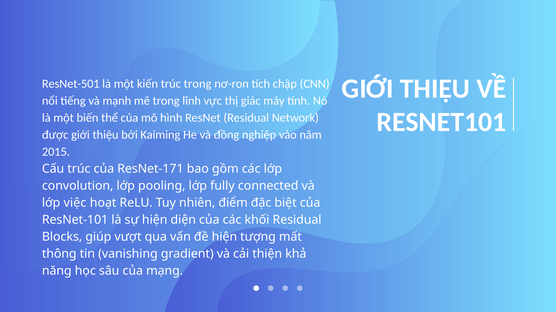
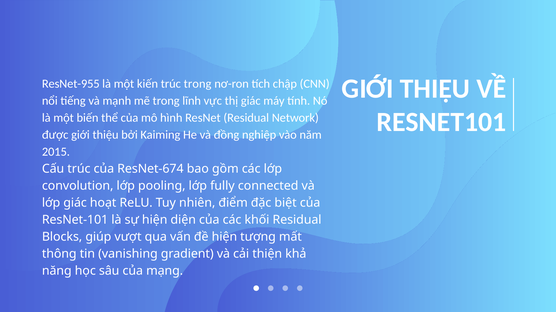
ResNet-501: ResNet-501 -> ResNet-955
ResNet-171: ResNet-171 -> ResNet-674
lớp việc: việc -> giác
